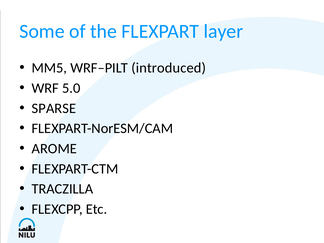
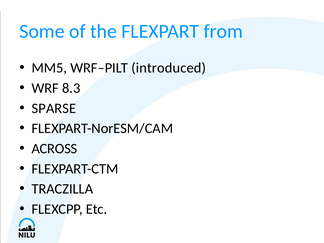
layer: layer -> from
5.0: 5.0 -> 8.3
AROME: AROME -> ACROSS
